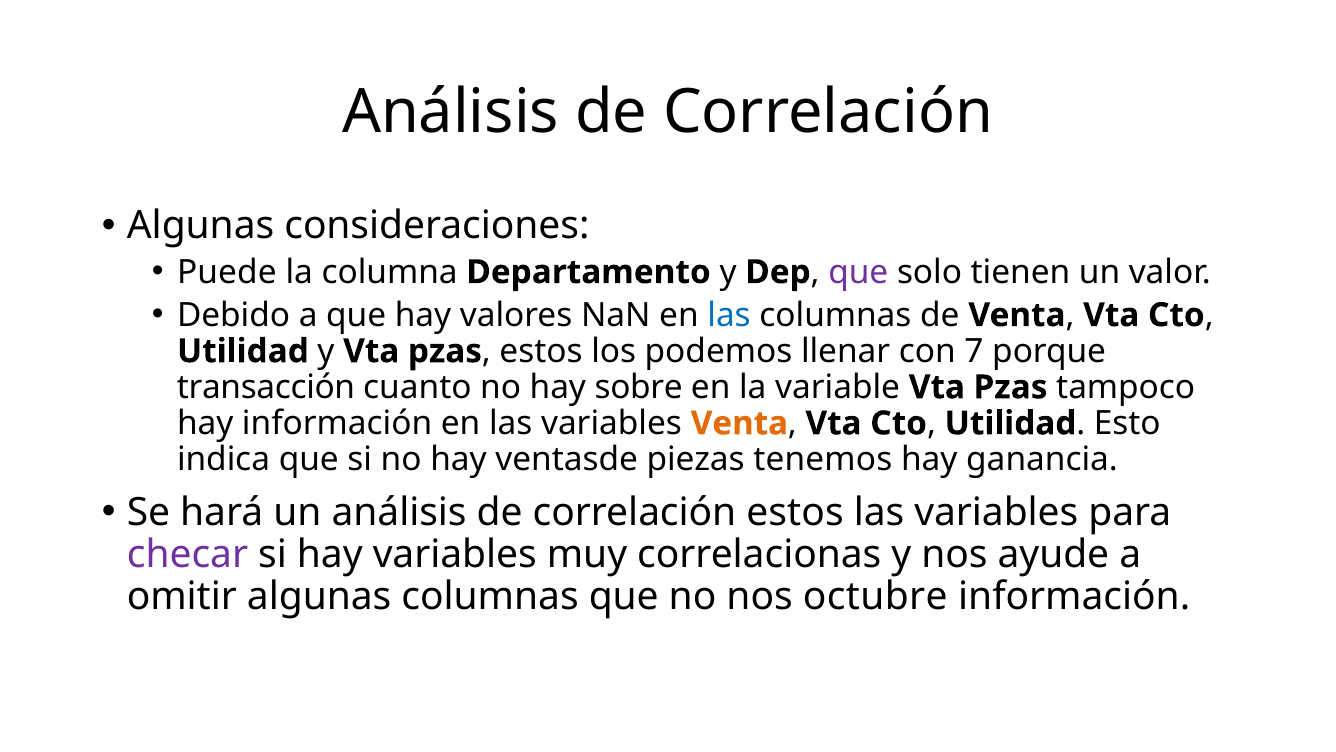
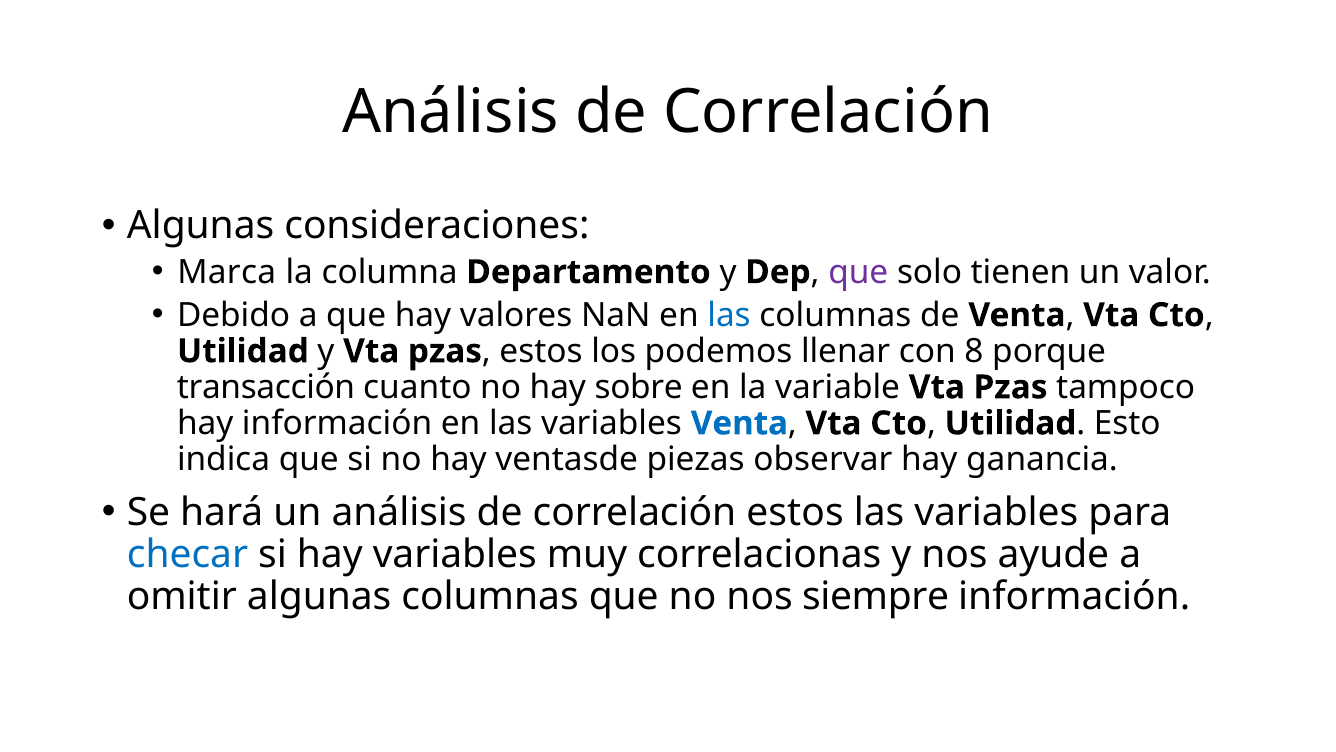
Puede: Puede -> Marca
7: 7 -> 8
Venta at (739, 423) colour: orange -> blue
tenemos: tenemos -> observar
checar colour: purple -> blue
octubre: octubre -> siempre
